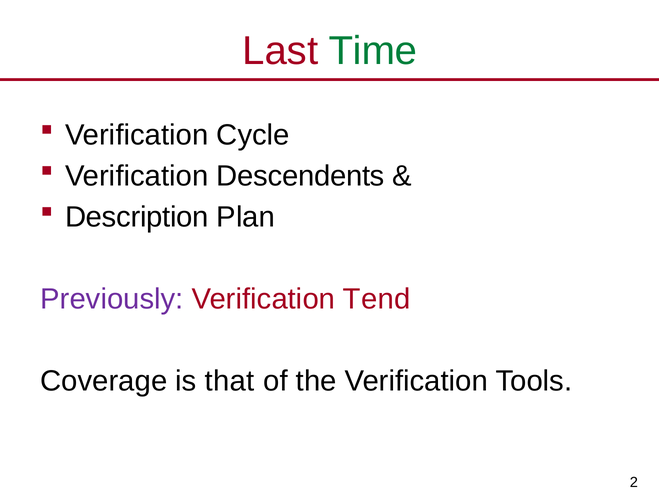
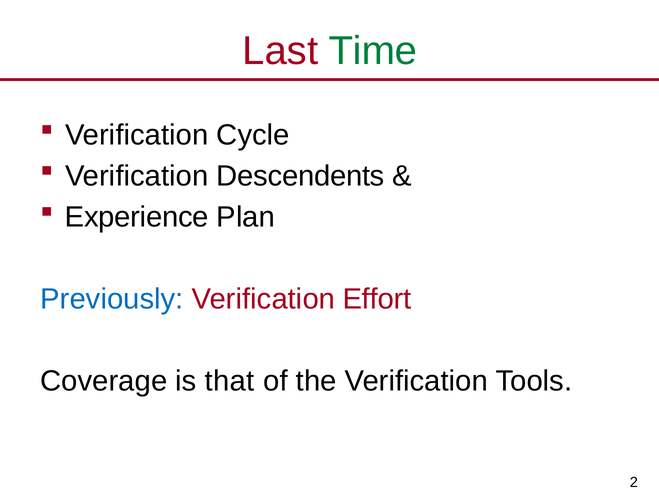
Description: Description -> Experience
Previously colour: purple -> blue
Tend: Tend -> Effort
